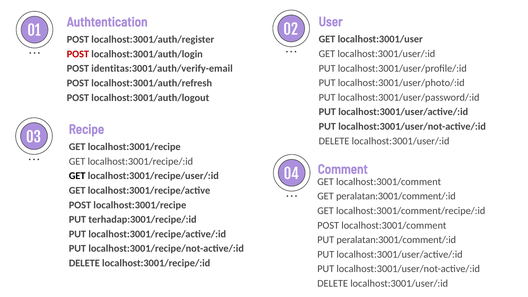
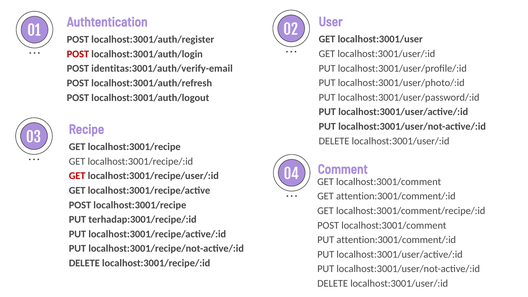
GET at (77, 176) colour: black -> red
GET peralatan:3001/comment/:id: peralatan:3001/comment/:id -> attention:3001/comment/:id
PUT peralatan:3001/comment/:id: peralatan:3001/comment/:id -> attention:3001/comment/:id
